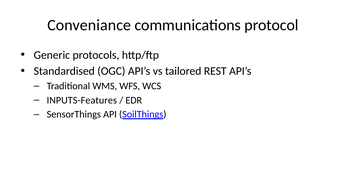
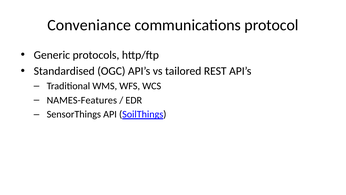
INPUTS-Features: INPUTS-Features -> NAMES-Features
